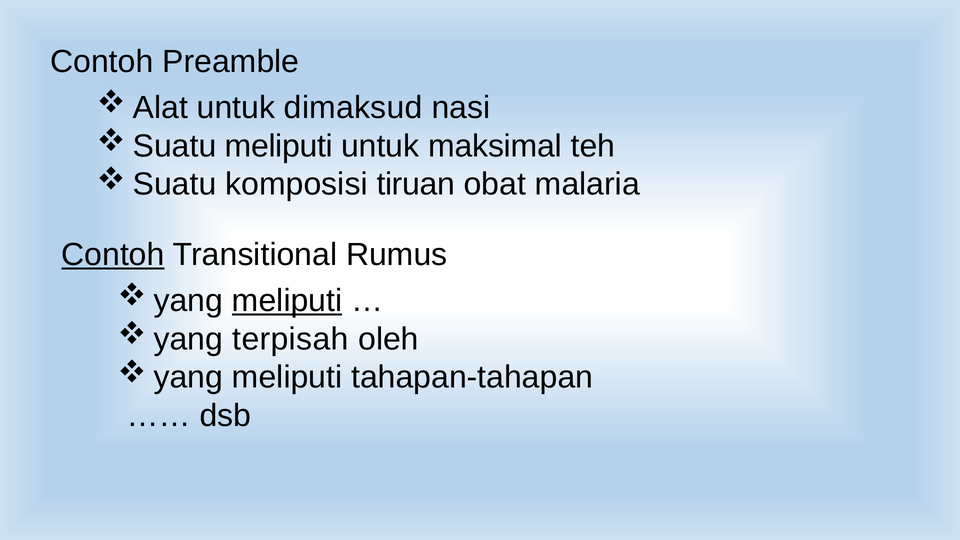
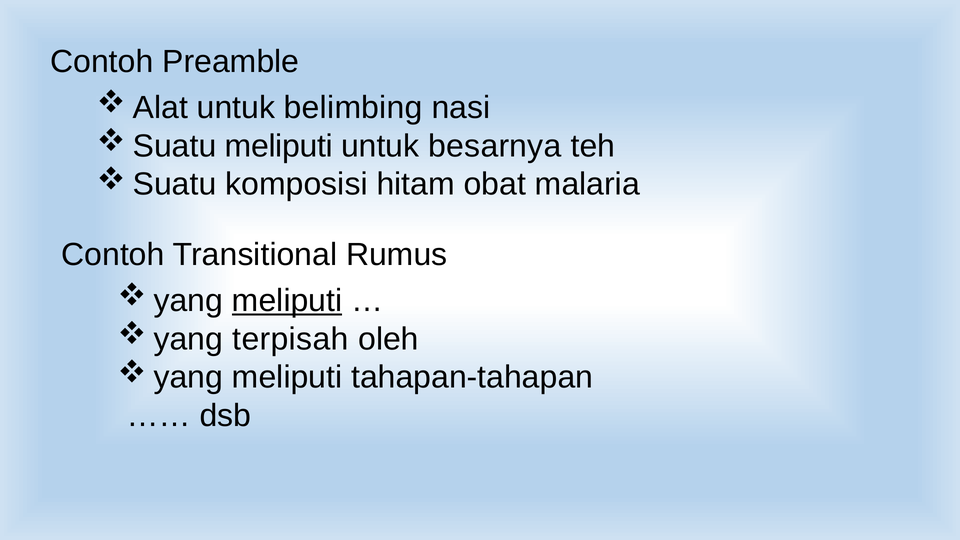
dimaksud: dimaksud -> belimbing
maksimal: maksimal -> besarnya
tiruan: tiruan -> hitam
Contoh at (113, 255) underline: present -> none
